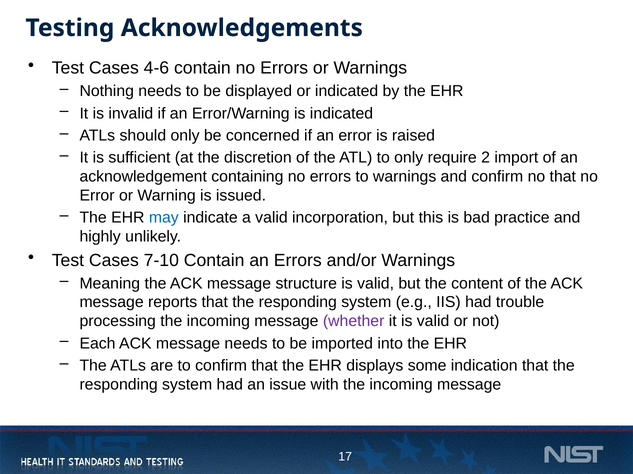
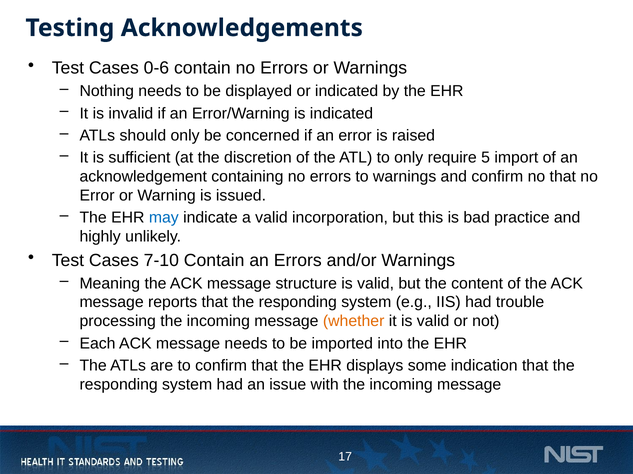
4-6: 4-6 -> 0-6
2: 2 -> 5
whether colour: purple -> orange
